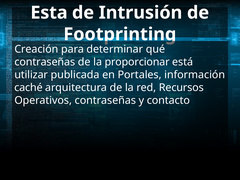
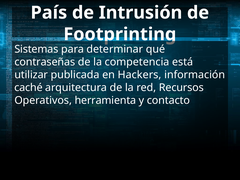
Esta: Esta -> País
Creación: Creación -> Sistemas
proporcionar: proporcionar -> competencia
Portales: Portales -> Hackers
Operativos contraseñas: contraseñas -> herramienta
